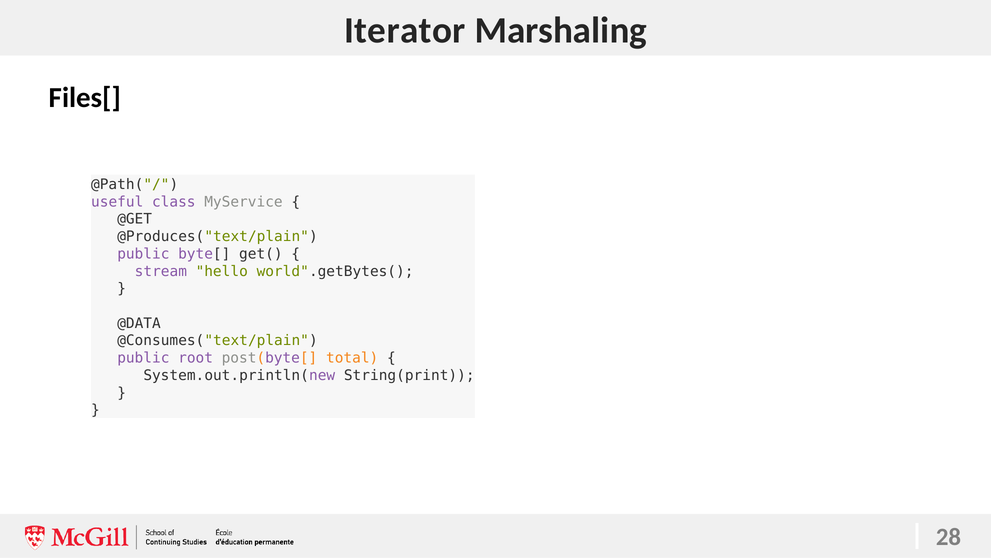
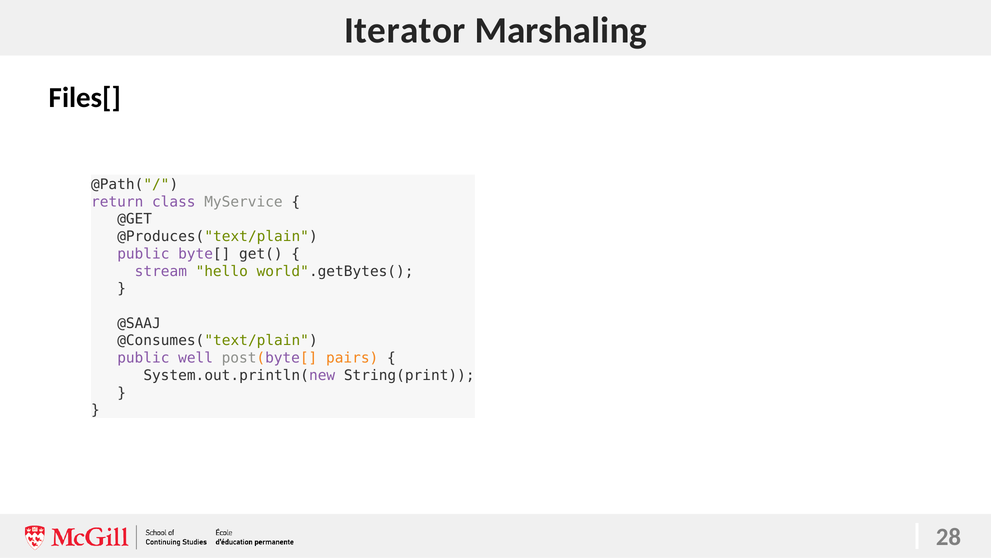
useful: useful -> return
@DATA: @DATA -> @SAAJ
root: root -> well
total: total -> pairs
